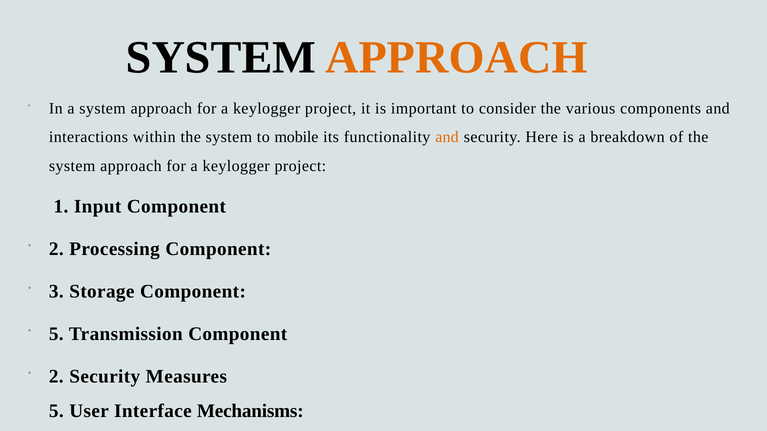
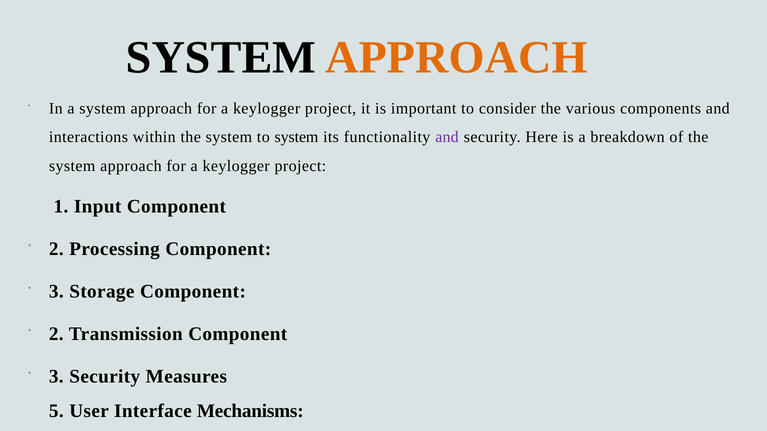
to mobile: mobile -> system
and at (447, 137) colour: orange -> purple
5 at (56, 334): 5 -> 2
2 at (56, 377): 2 -> 3
